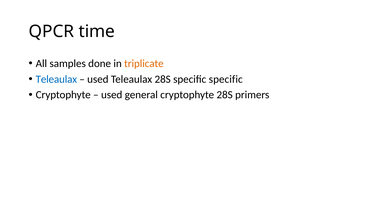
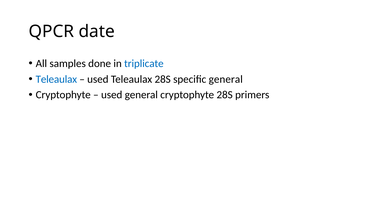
time: time -> date
triplicate colour: orange -> blue
specific specific: specific -> general
